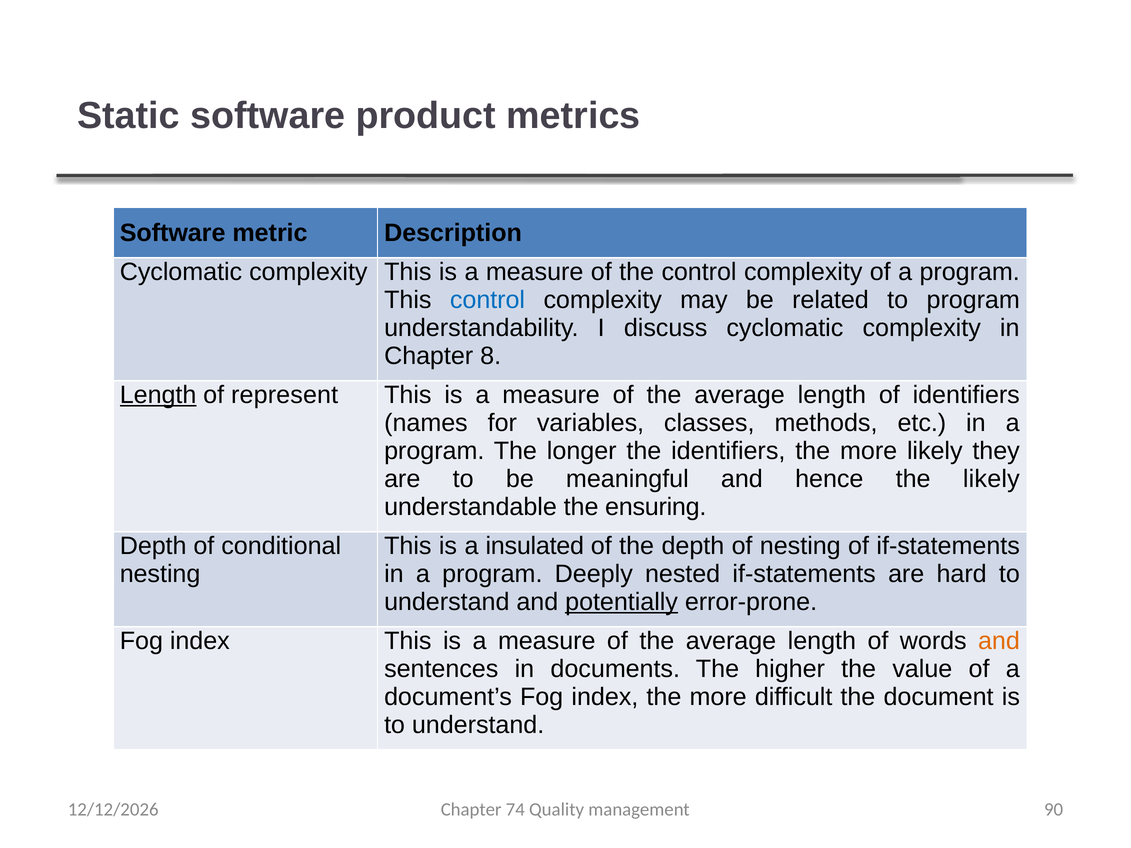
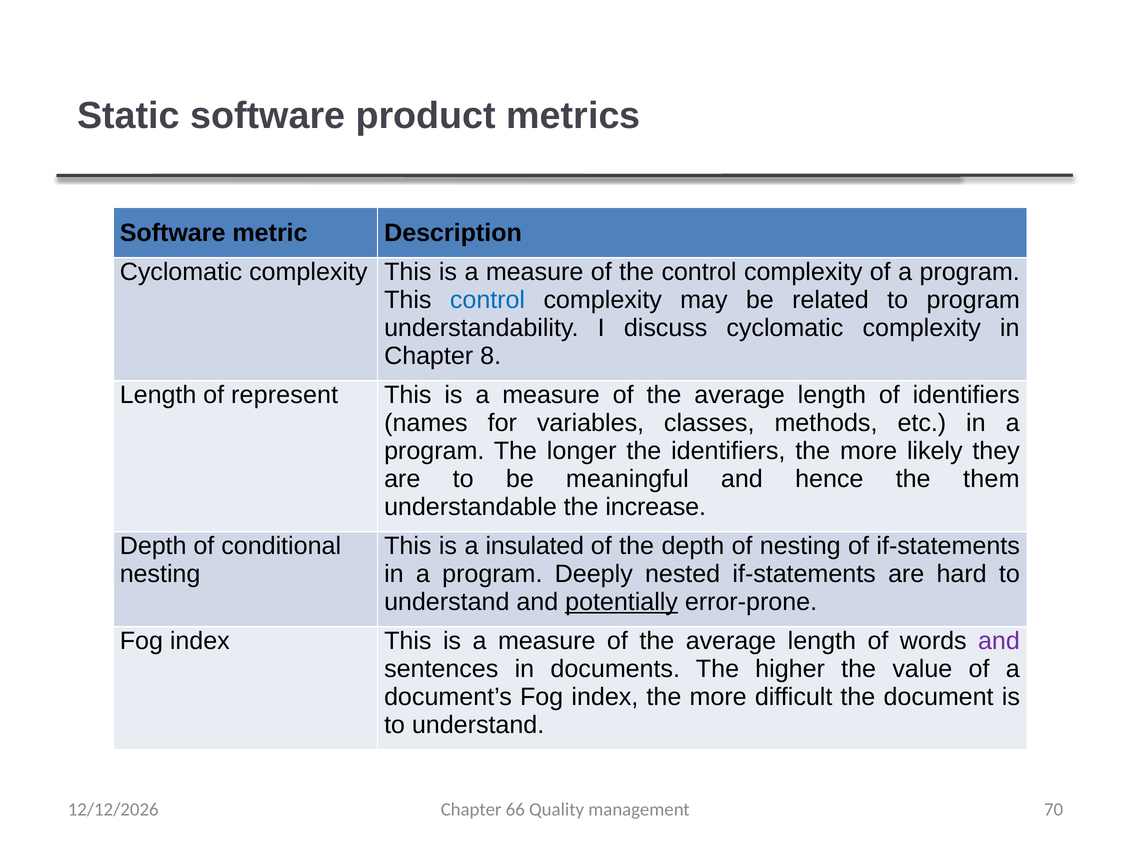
Length at (158, 395) underline: present -> none
the likely: likely -> them
ensuring: ensuring -> increase
and at (999, 641) colour: orange -> purple
74: 74 -> 66
90: 90 -> 70
